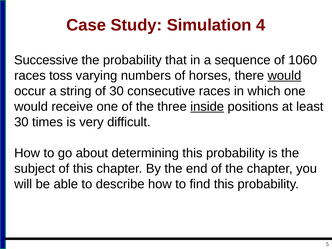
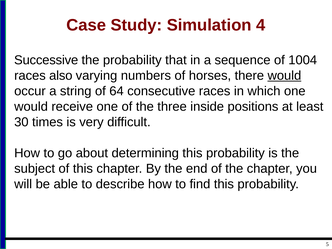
1060: 1060 -> 1004
toss: toss -> also
of 30: 30 -> 64
inside underline: present -> none
